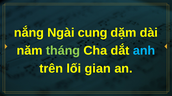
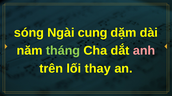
nắng: nắng -> sóng
anh colour: light blue -> pink
gian: gian -> thay
